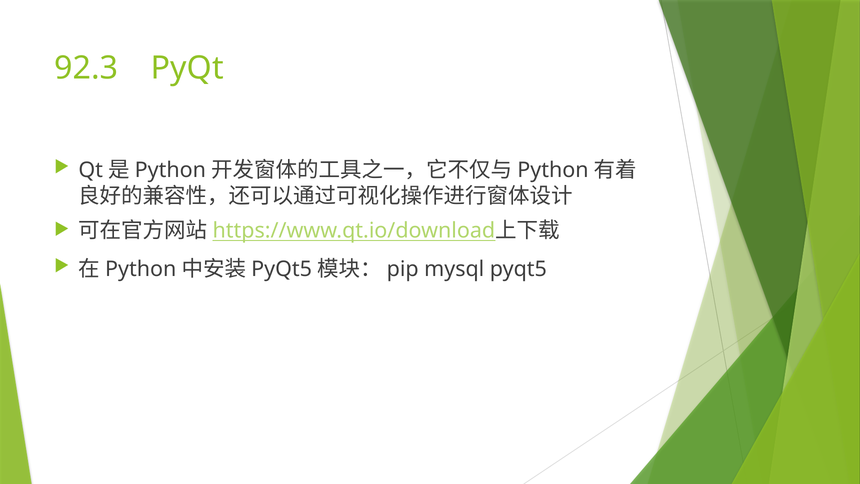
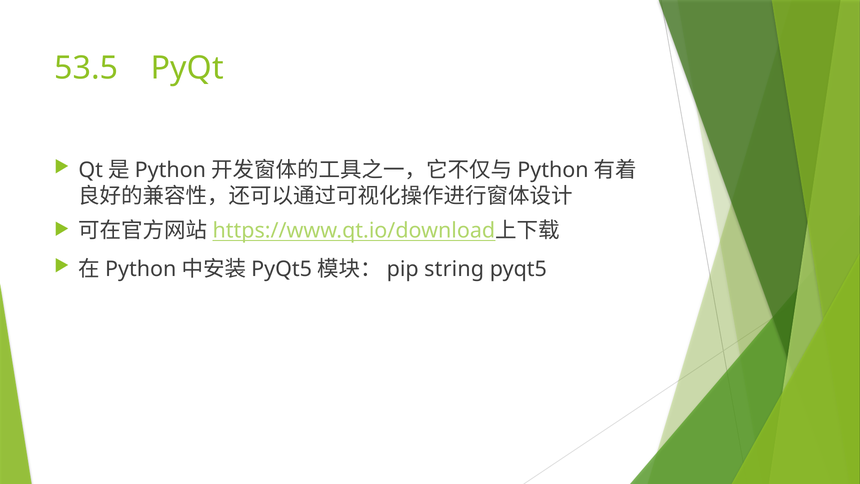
92.3: 92.3 -> 53.5
mysql: mysql -> string
